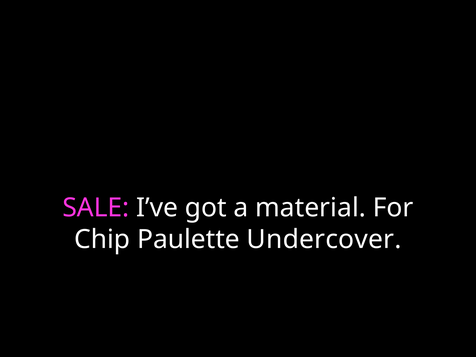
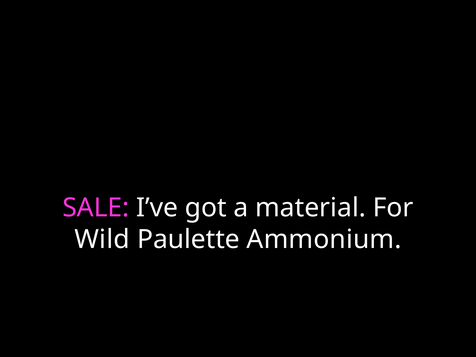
Chip: Chip -> Wild
Undercover: Undercover -> Ammonium
